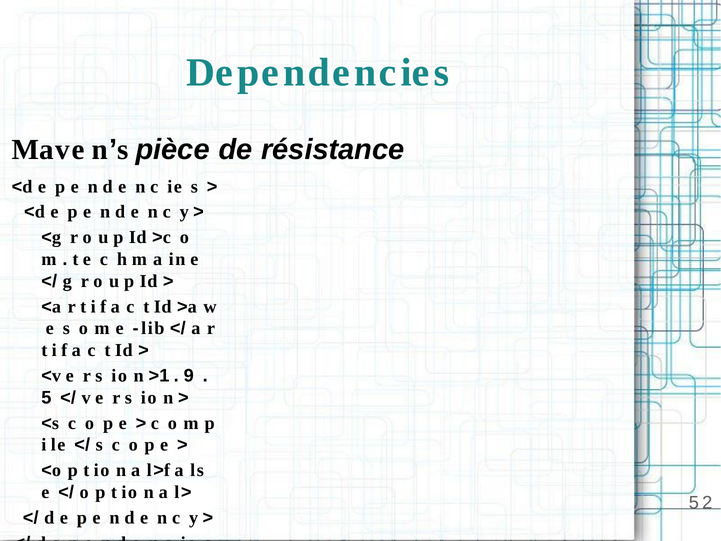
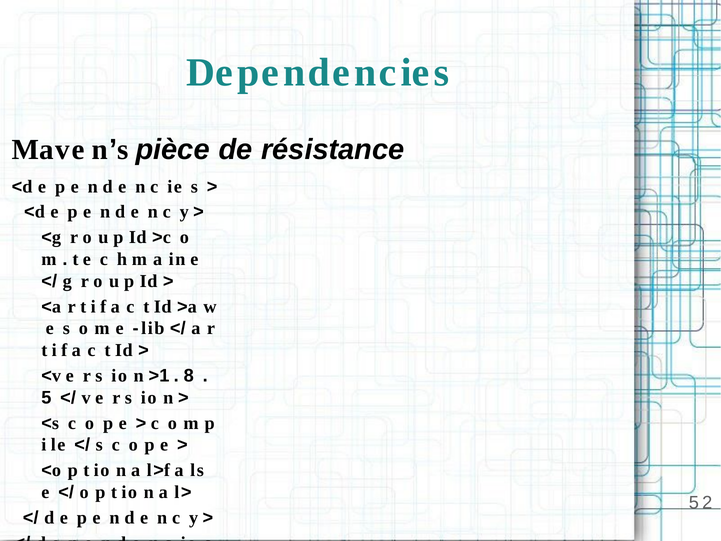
9: 9 -> 8
